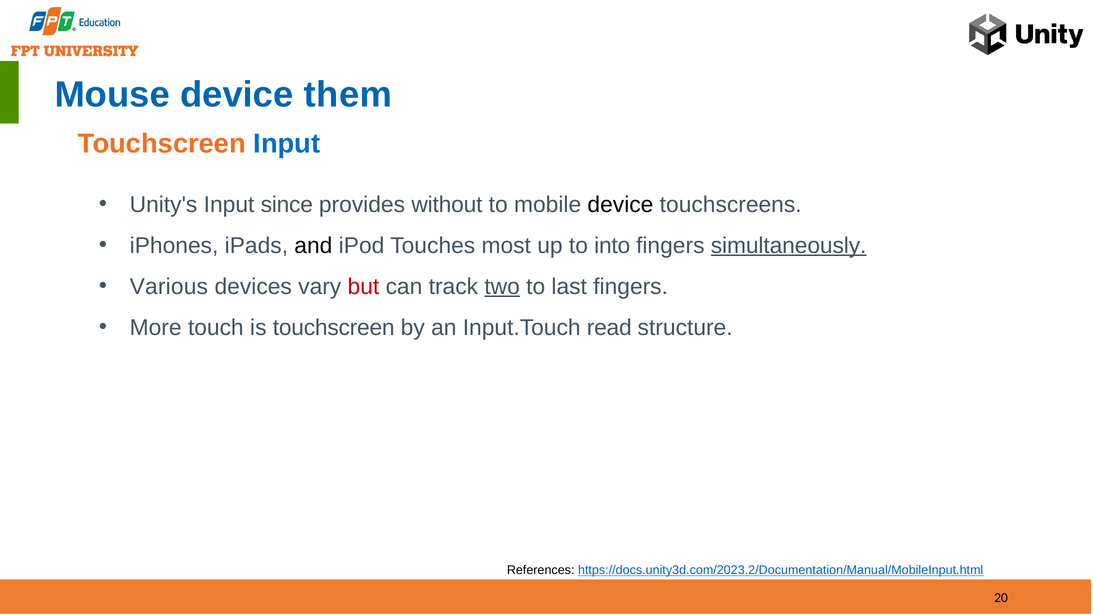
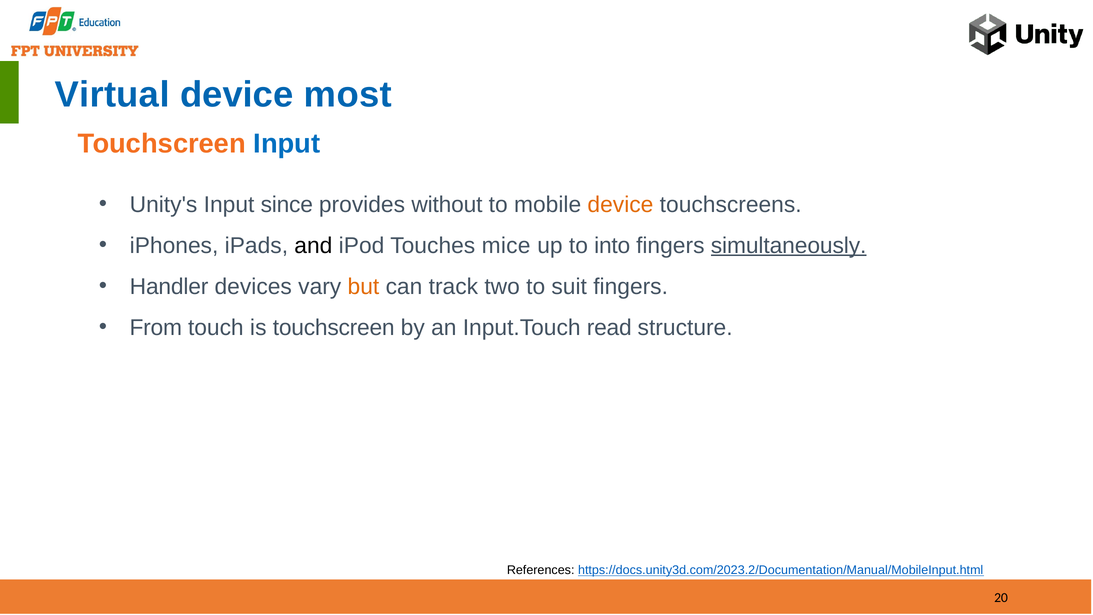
Mouse: Mouse -> Virtual
them: them -> most
device at (620, 204) colour: black -> orange
most: most -> mice
Various: Various -> Handler
but colour: red -> orange
two underline: present -> none
last: last -> suit
More: More -> From
